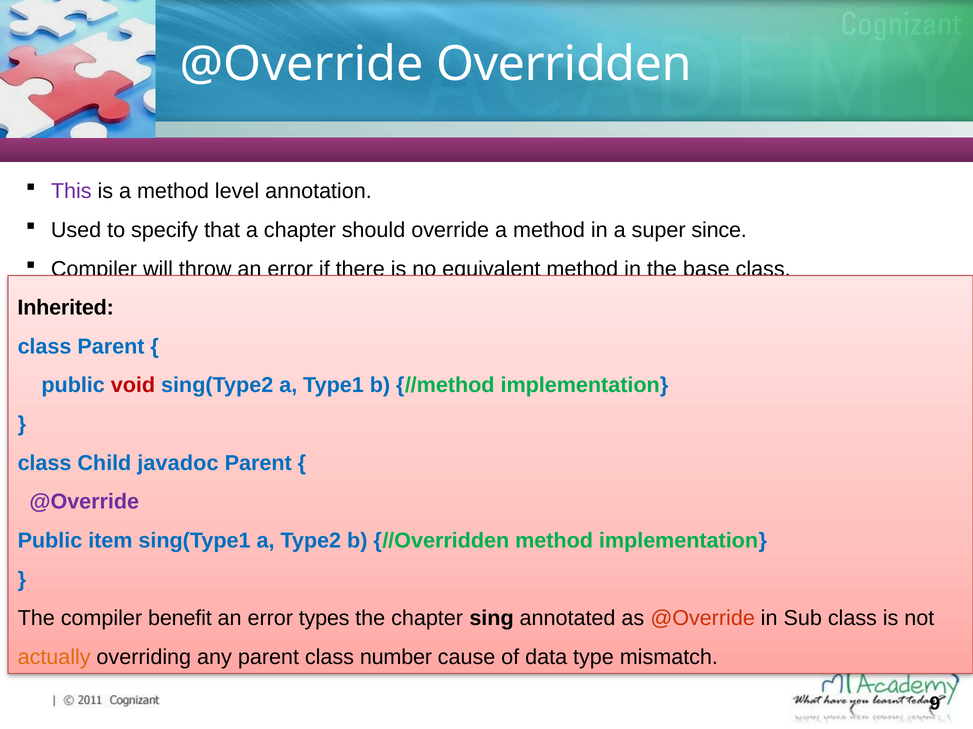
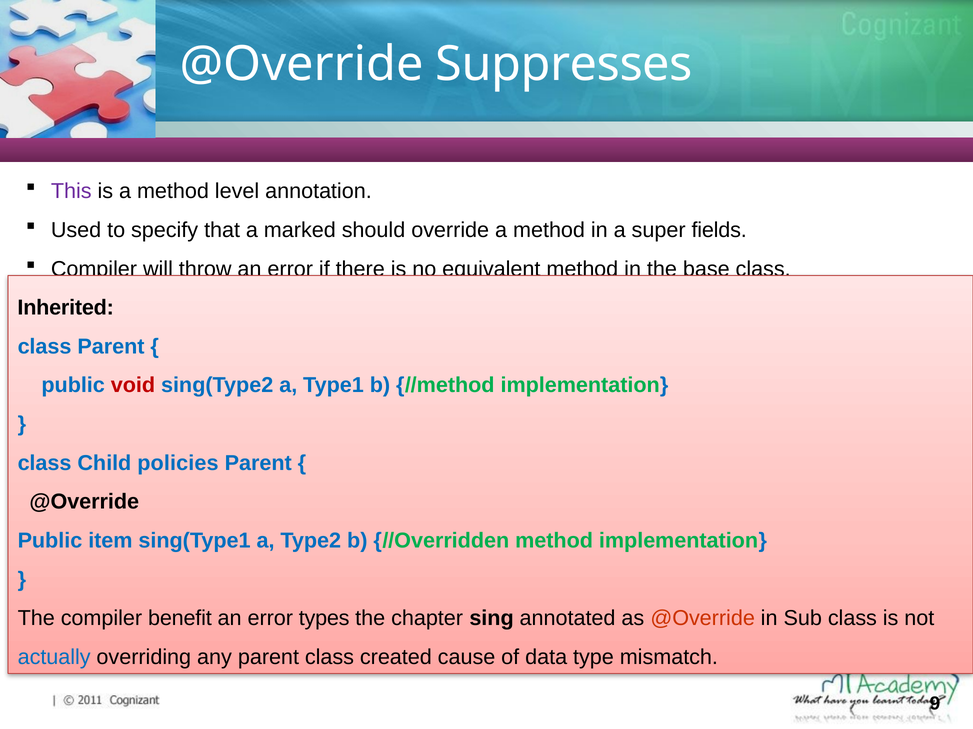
Overridden: Overridden -> Suppresses
a chapter: chapter -> marked
since: since -> fields
javadoc: javadoc -> policies
@Override at (84, 502) colour: purple -> black
actually colour: orange -> blue
number: number -> created
